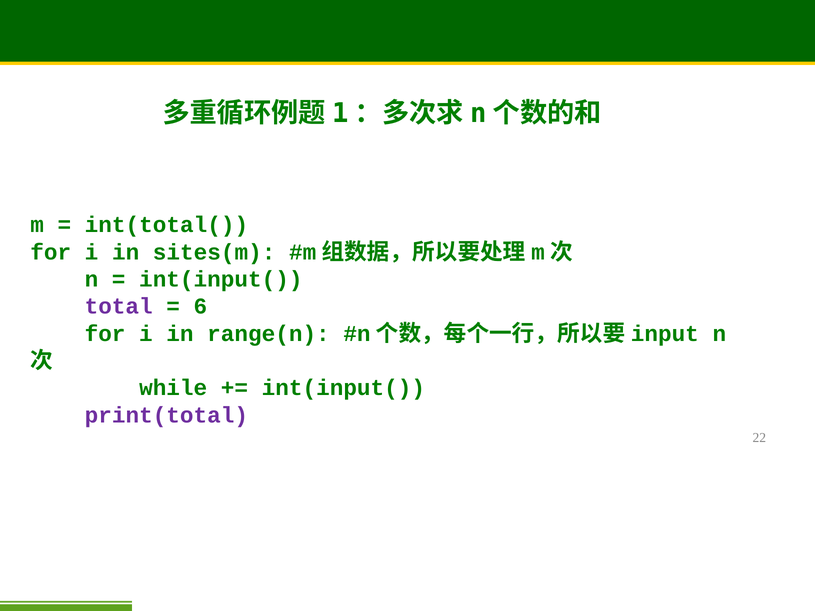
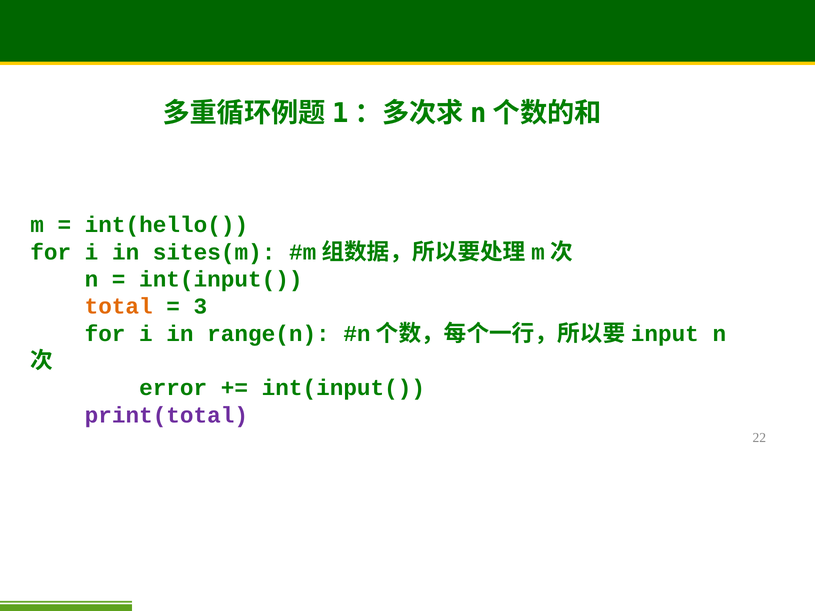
int(total(: int(total( -> int(hello(
total colour: purple -> orange
6: 6 -> 3
while: while -> error
